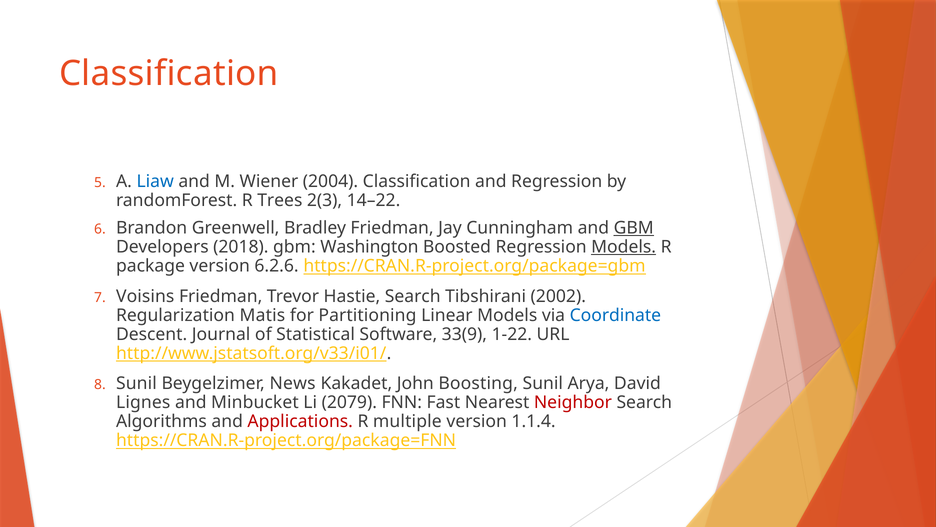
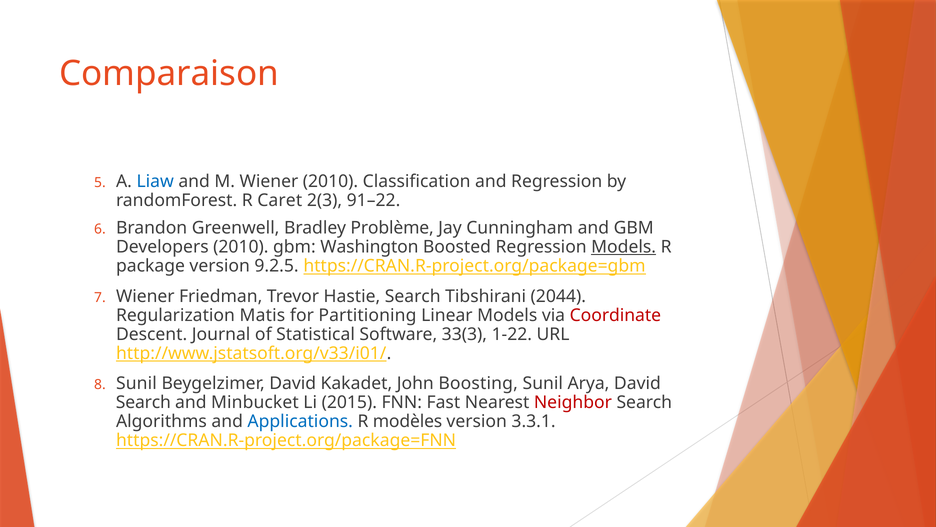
Classification at (169, 74): Classification -> Comparaison
Wiener 2004: 2004 -> 2010
Trees: Trees -> Caret
14–22: 14–22 -> 91–22
Bradley Friedman: Friedman -> Problème
GBM at (634, 228) underline: present -> none
Developers 2018: 2018 -> 2010
6.2.6: 6.2.6 -> 9.2.5
Voisins at (145, 296): Voisins -> Wiener
2002: 2002 -> 2044
Coordinate colour: blue -> red
33(9: 33(9 -> 33(3
Beygelzimer News: News -> David
Lignes at (143, 402): Lignes -> Search
2079: 2079 -> 2015
Applications colour: red -> blue
multiple: multiple -> modèles
1.1.4: 1.1.4 -> 3.3.1
